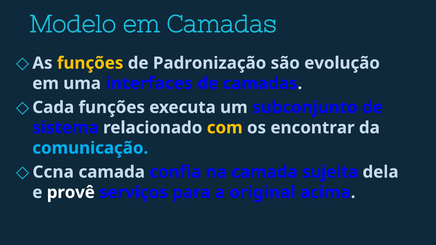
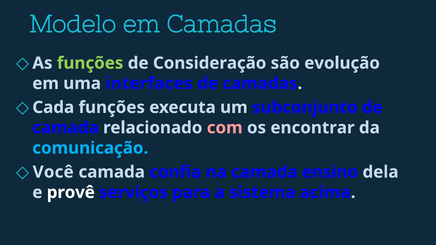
funções at (90, 63) colour: yellow -> light green
Padronização: Padronização -> Consideração
sistema at (66, 128): sistema -> camada
com colour: yellow -> pink
Ccna: Ccna -> Você
sujeita: sujeita -> ensino
original: original -> sistema
